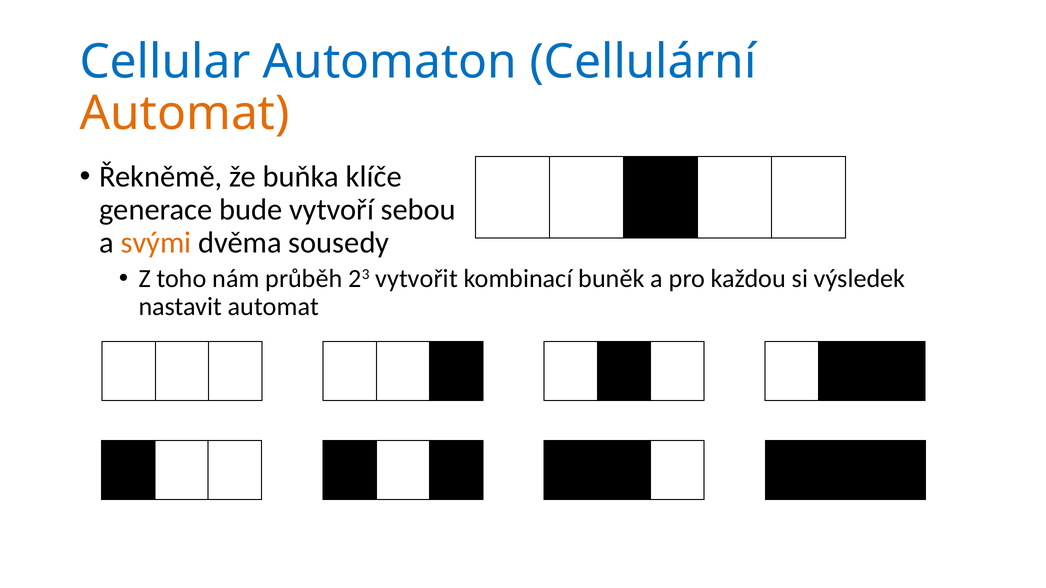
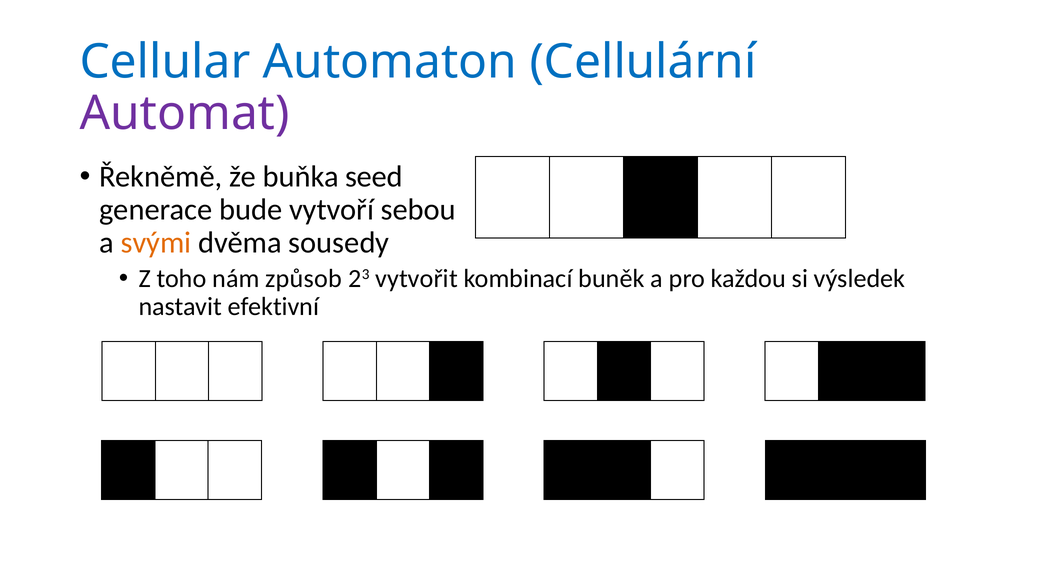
Automat at (185, 114) colour: orange -> purple
klíče: klíče -> seed
průběh: průběh -> způsob
nastavit automat: automat -> efektivní
